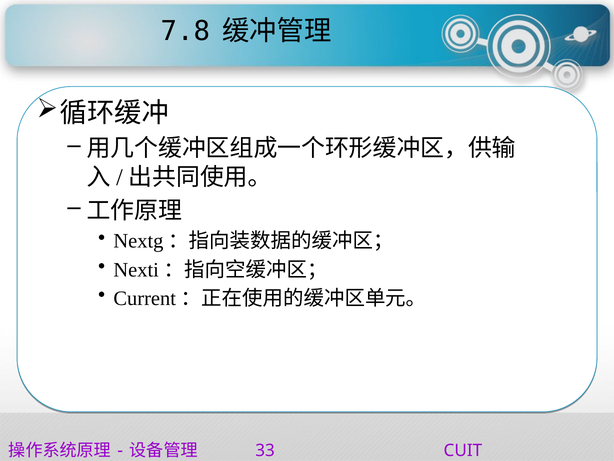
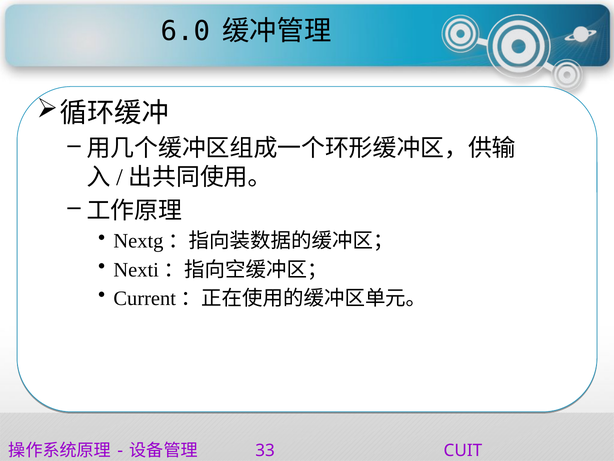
7.8: 7.8 -> 6.0
